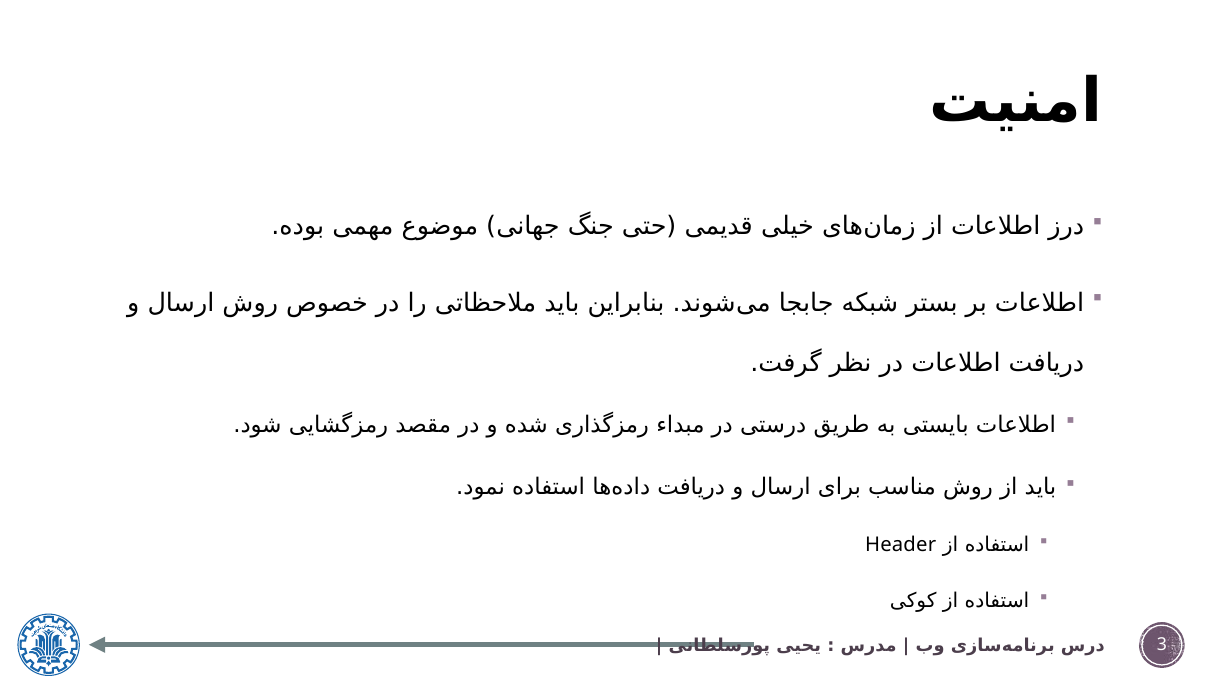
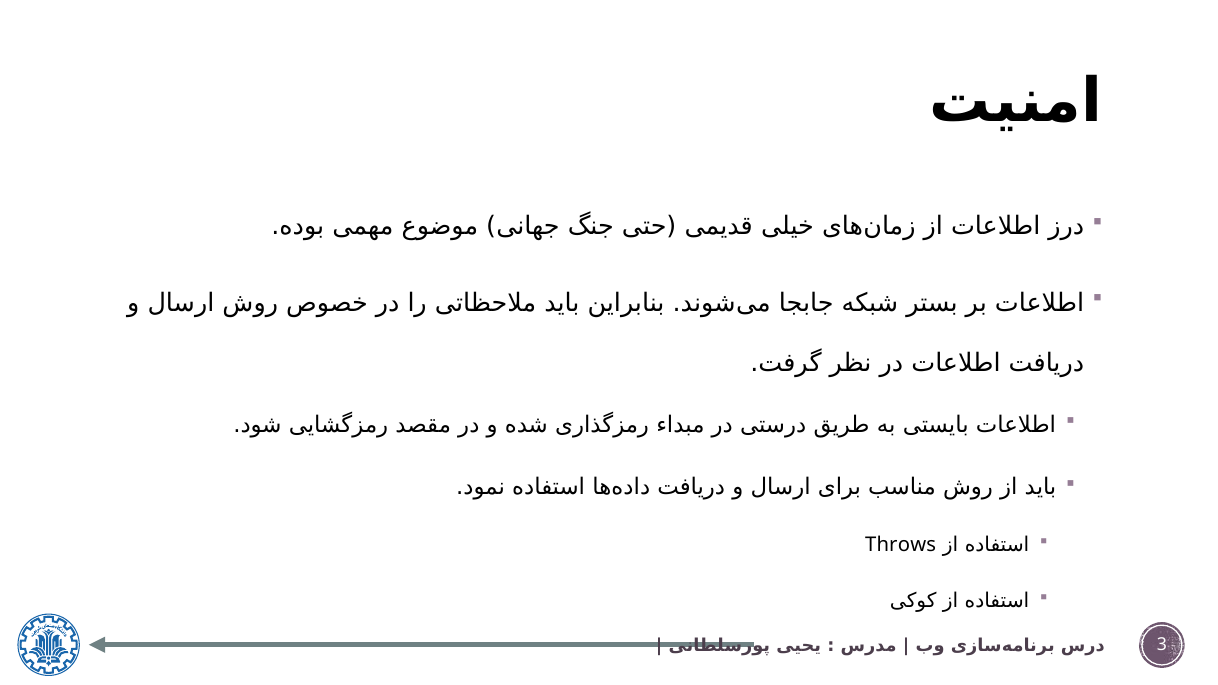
Header: Header -> Throws
